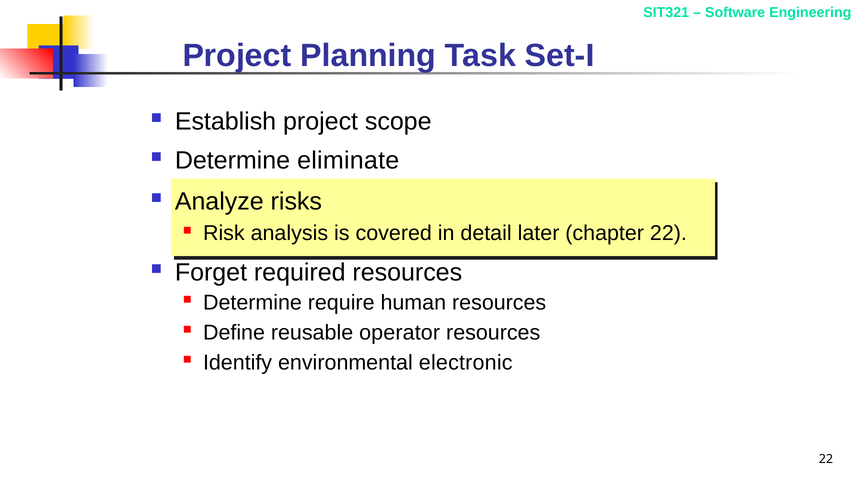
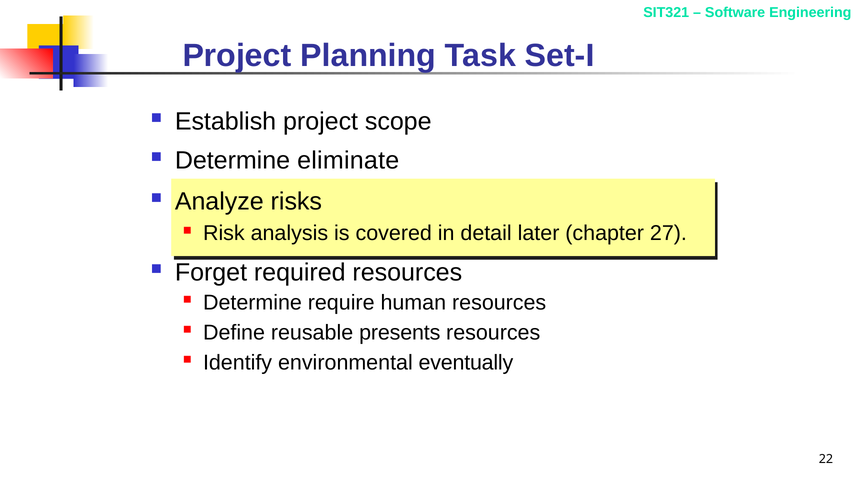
chapter 22: 22 -> 27
operator: operator -> presents
electronic: electronic -> eventually
